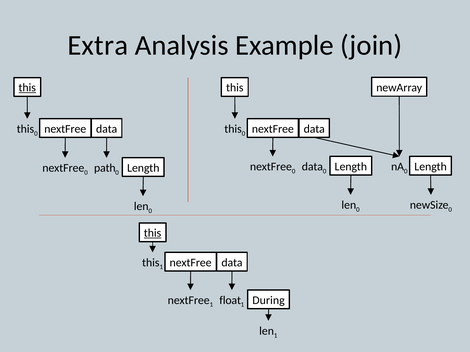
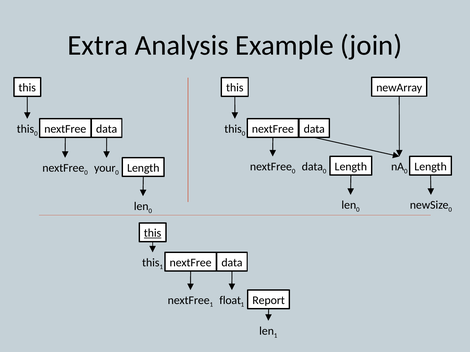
this at (27, 88) underline: present -> none
path: path -> your
During: During -> Report
